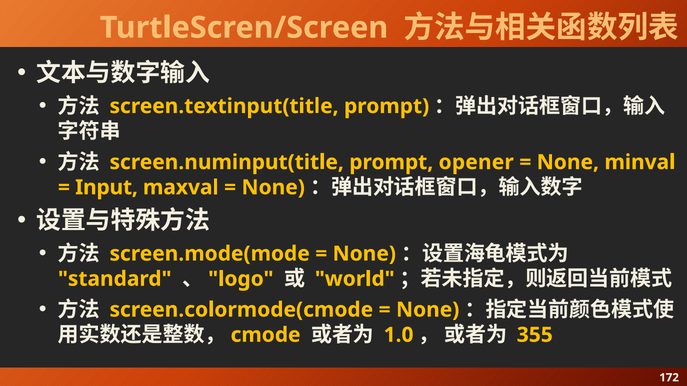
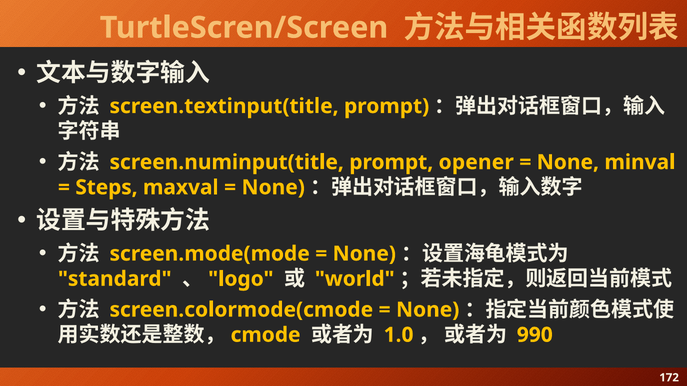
Input: Input -> Steps
355: 355 -> 990
